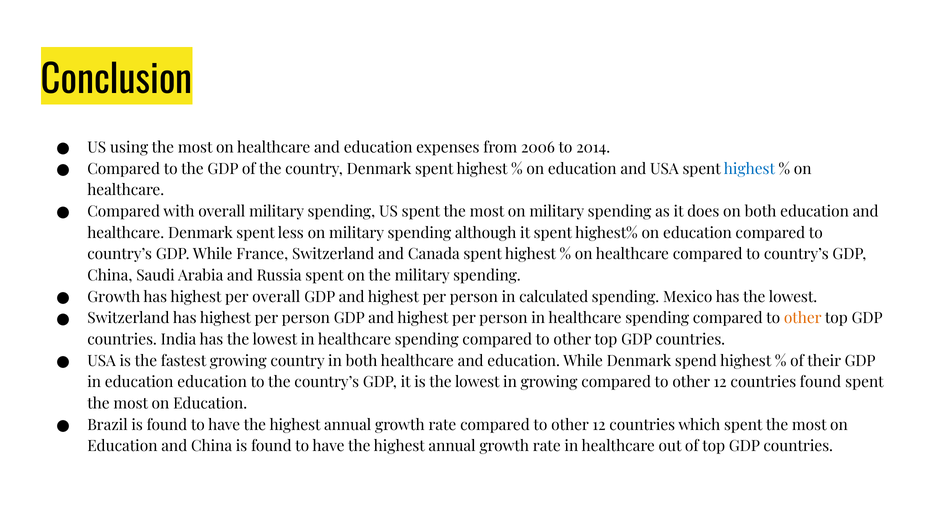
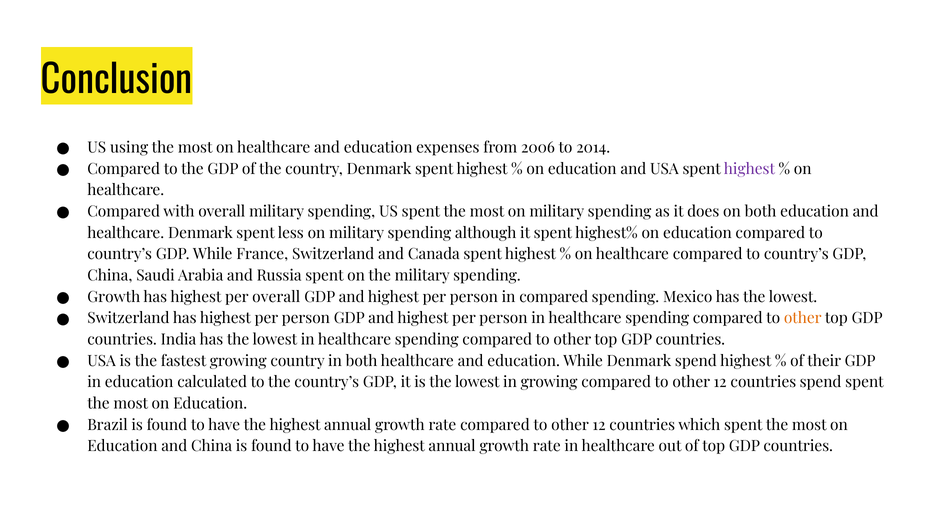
highest at (749, 169) colour: blue -> purple
in calculated: calculated -> compared
education education: education -> calculated
countries found: found -> spend
